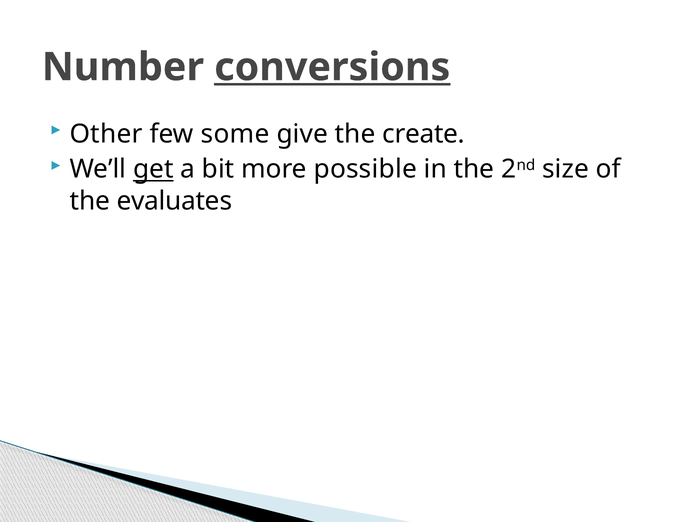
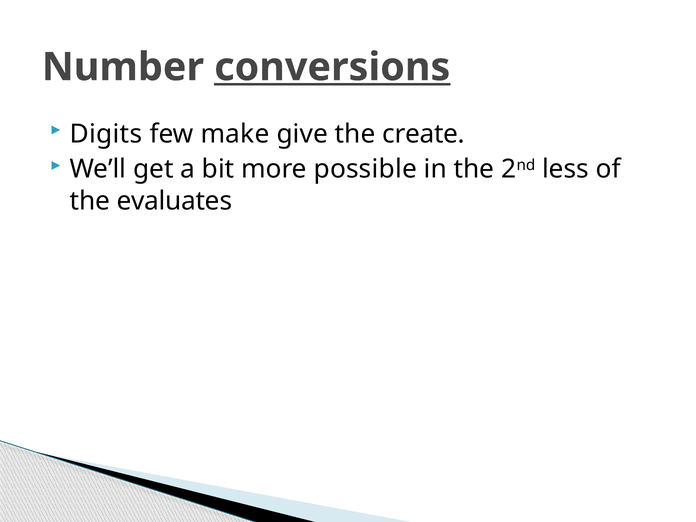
Other: Other -> Digits
some: some -> make
get underline: present -> none
size: size -> less
